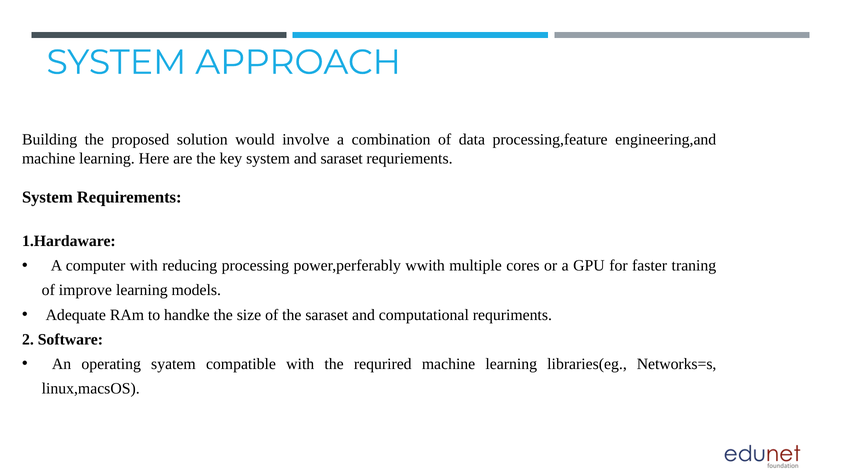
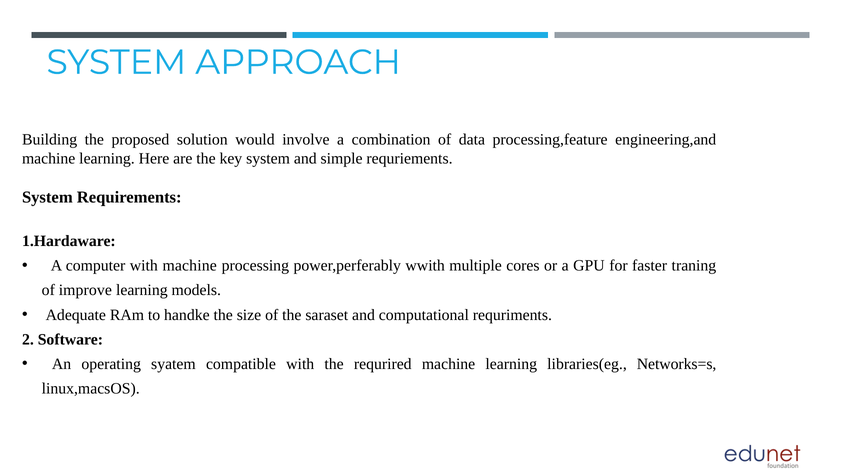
and saraset: saraset -> simple
with reducing: reducing -> machine
